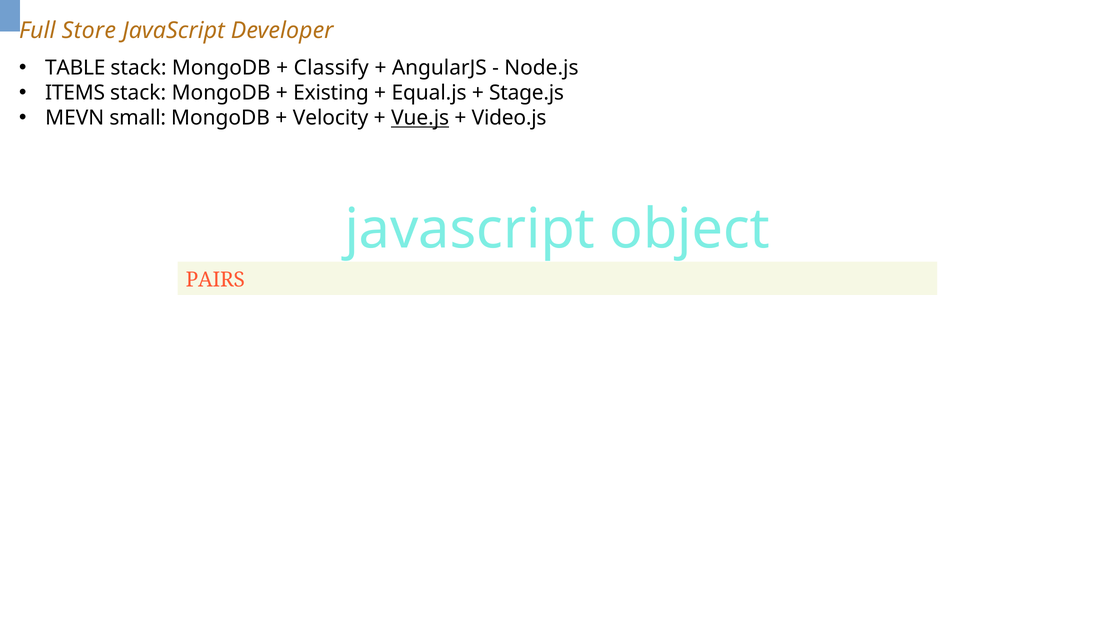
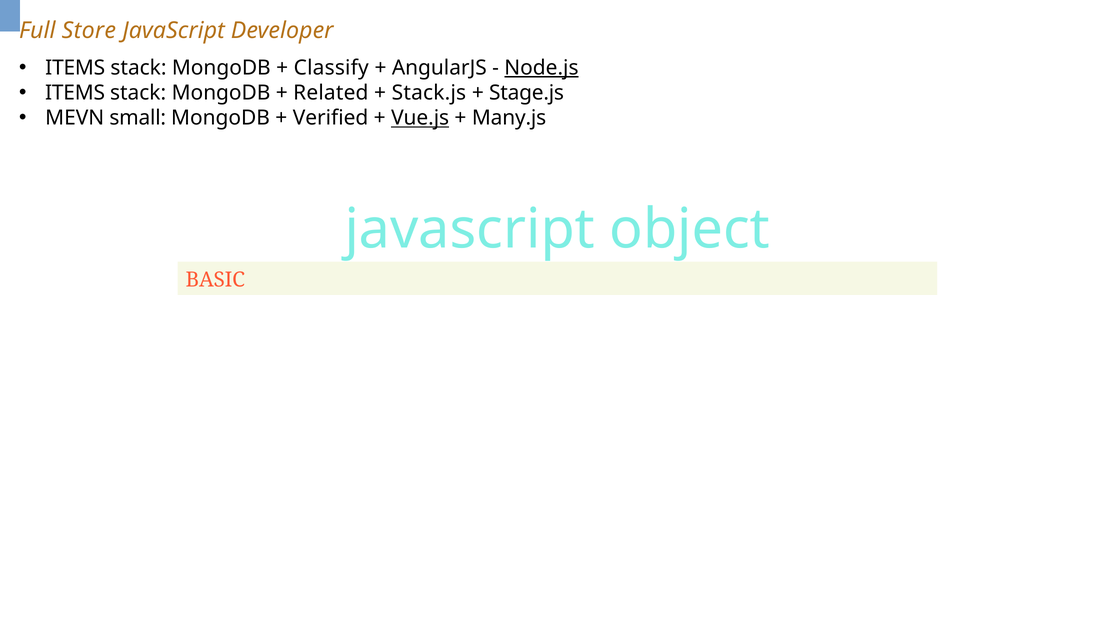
TABLE at (75, 68): TABLE -> ITEMS
Node.js underline: none -> present
Existing: Existing -> Related
Equal.js: Equal.js -> Stack.js
Velocity: Velocity -> Verified
Video.js: Video.js -> Many.js
PAIRS: PAIRS -> BASIC
